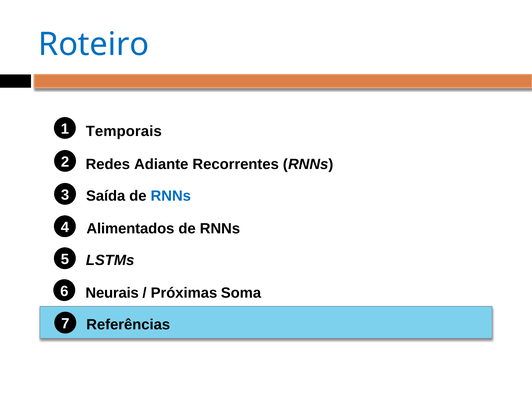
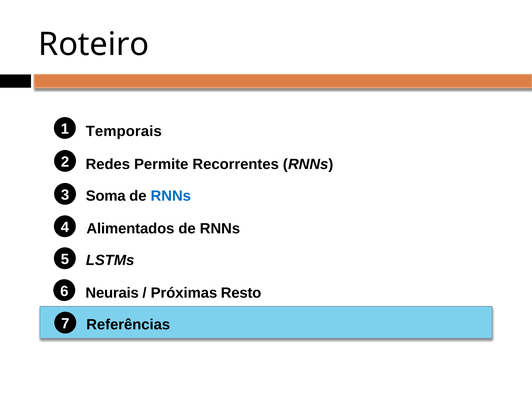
Roteiro colour: blue -> black
Adiante: Adiante -> Permite
Saída: Saída -> Soma
Soma: Soma -> Resto
